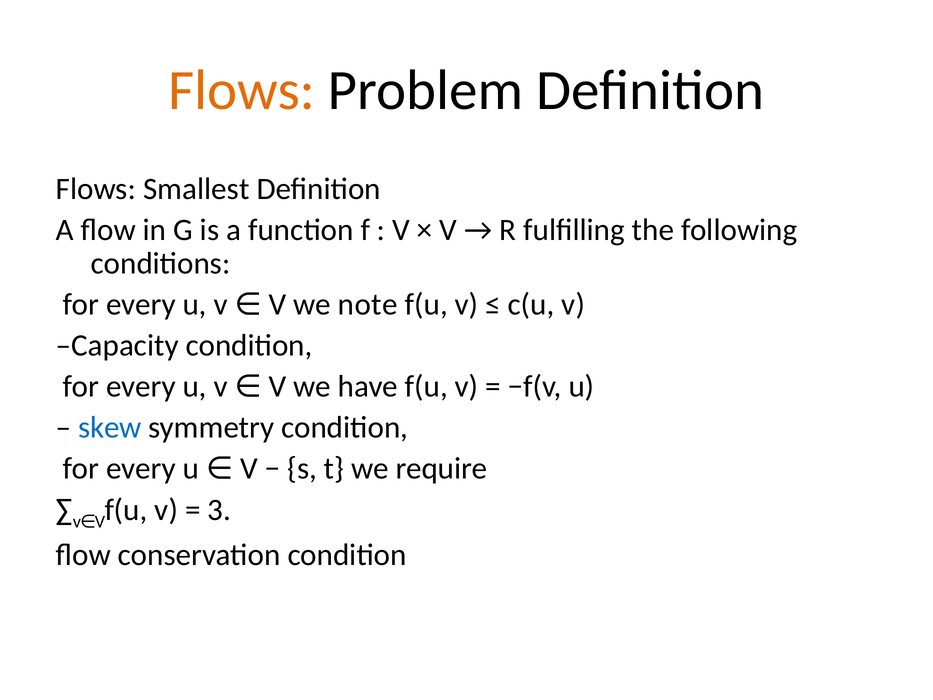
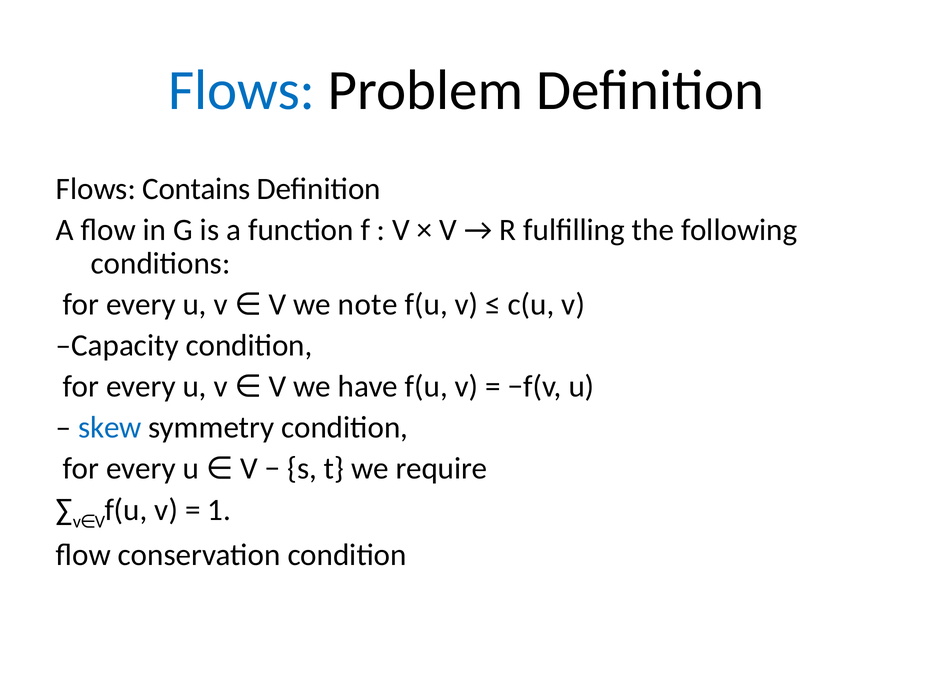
Flows at (242, 90) colour: orange -> blue
Smallest: Smallest -> Contains
3: 3 -> 1
